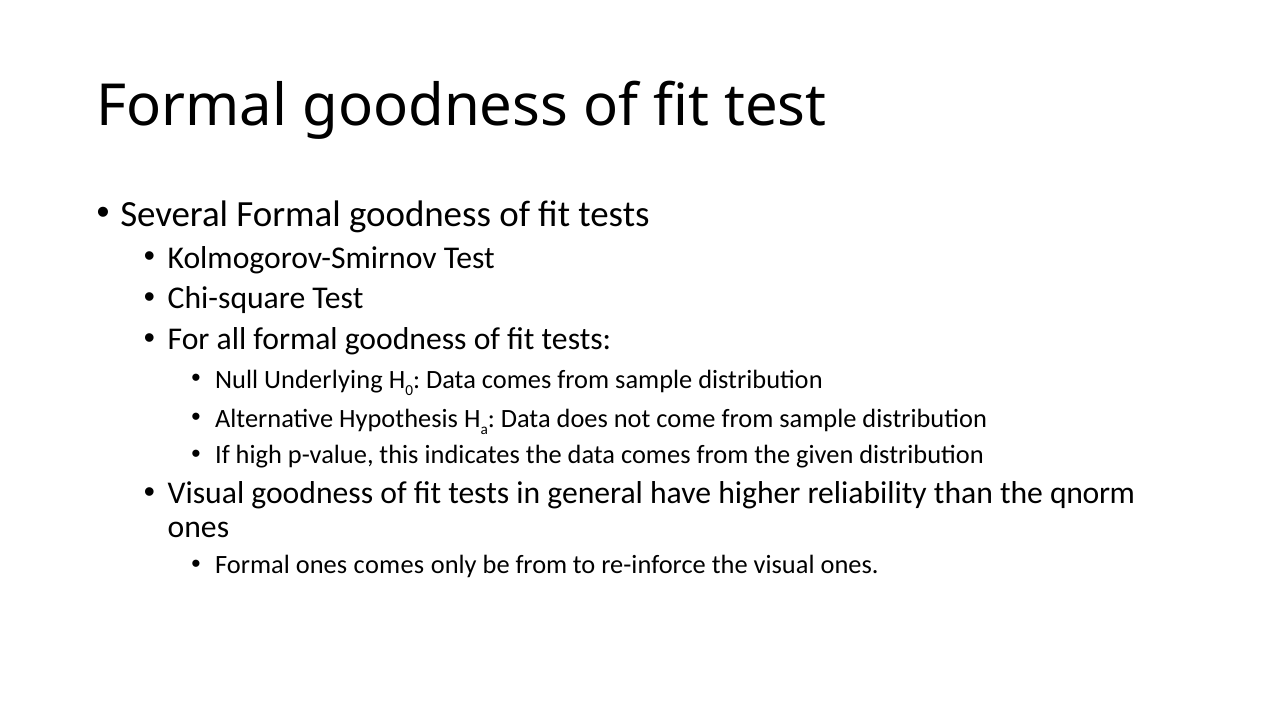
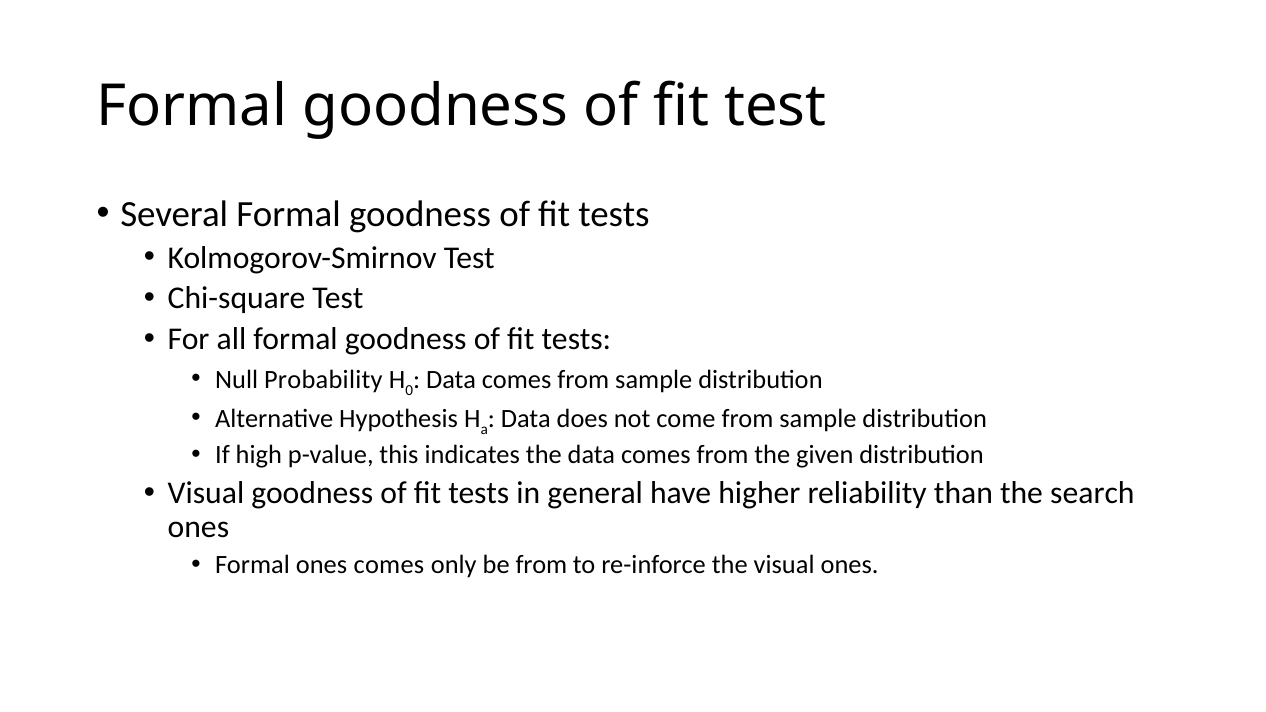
Underlying: Underlying -> Probability
qnorm: qnorm -> search
